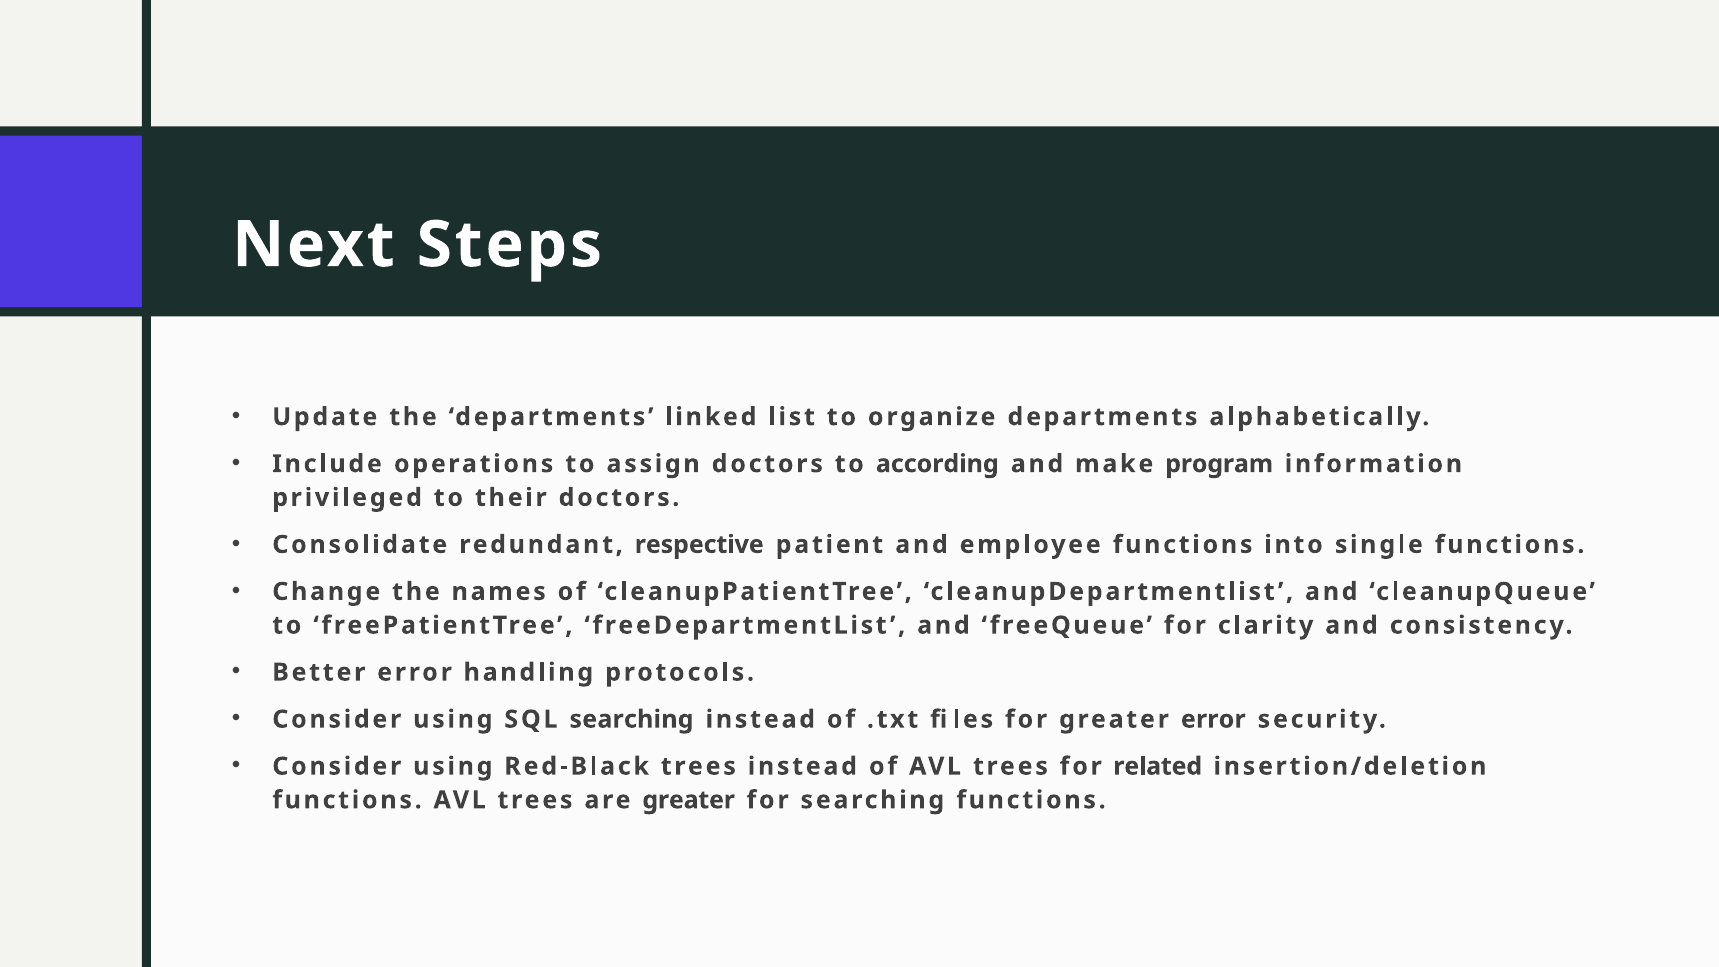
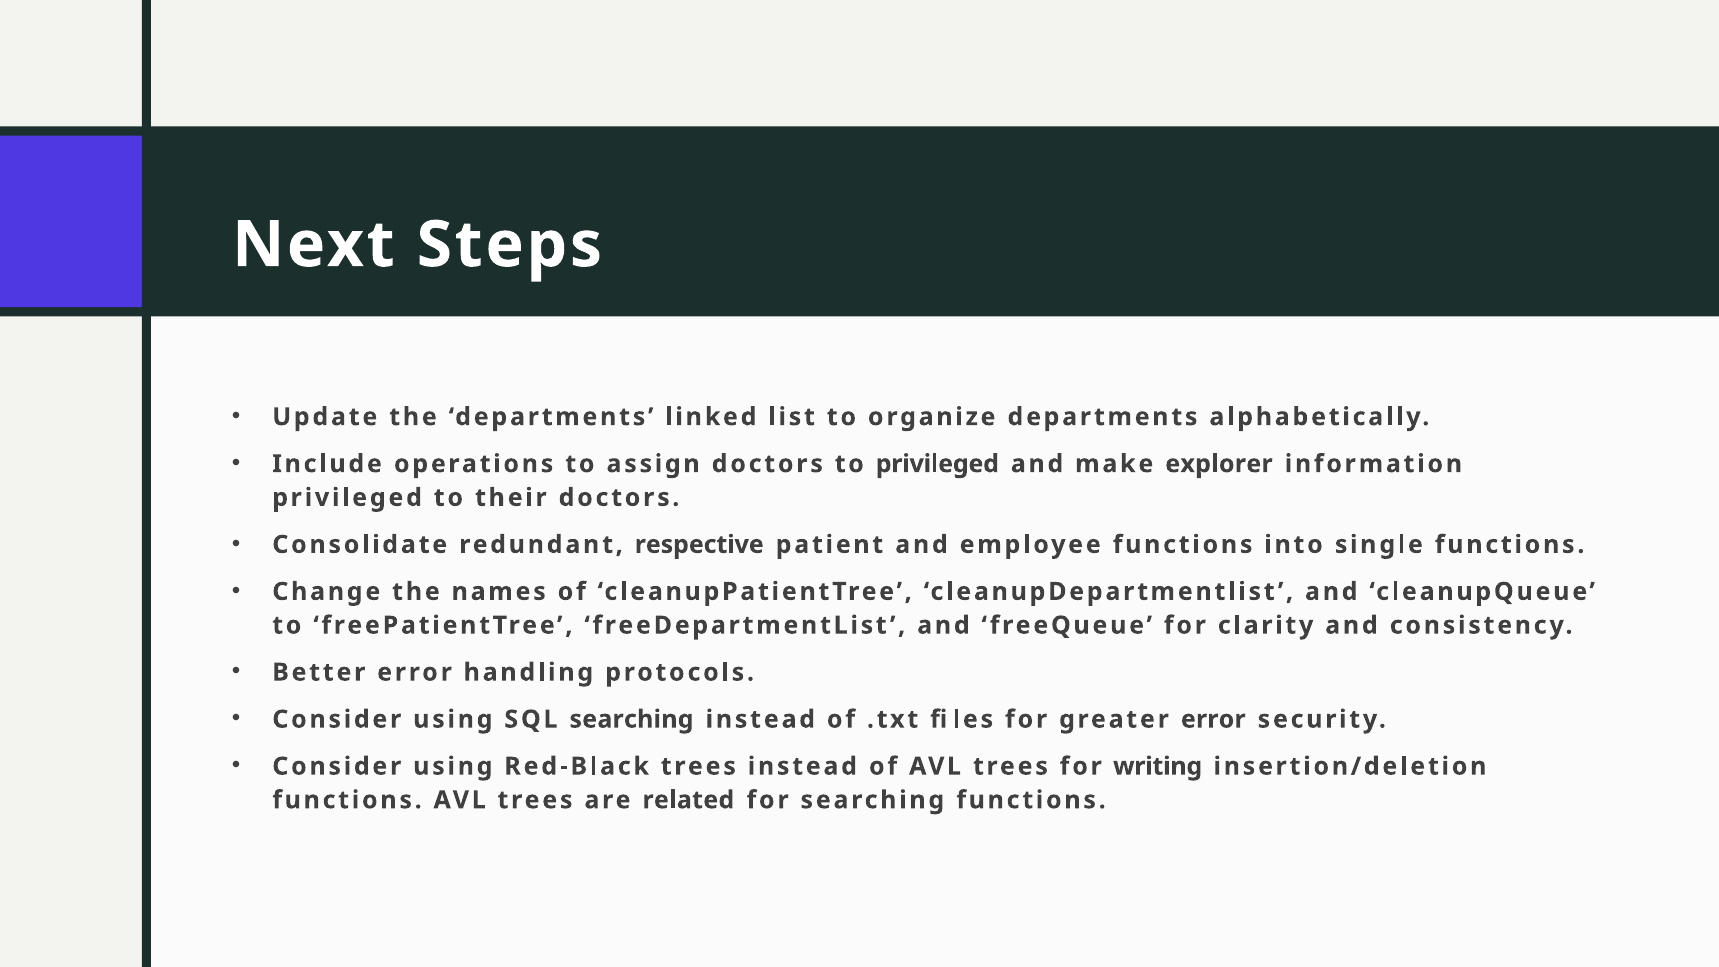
to according: according -> privileged
program: program -> explorer
related: related -> writing
are greater: greater -> related
